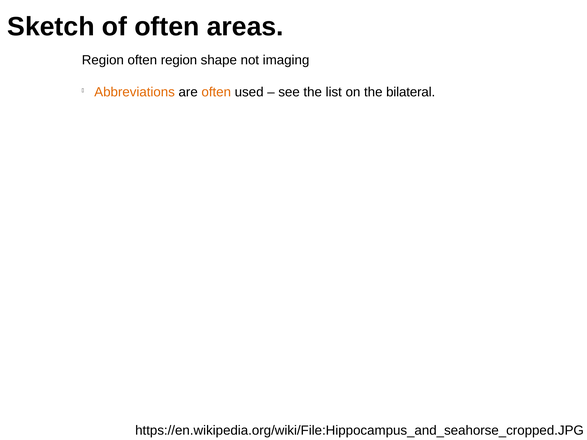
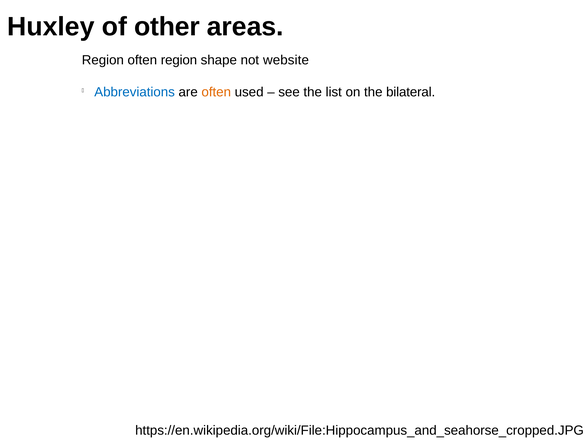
Sketch: Sketch -> Huxley
of often: often -> other
imaging: imaging -> website
Abbreviations colour: orange -> blue
